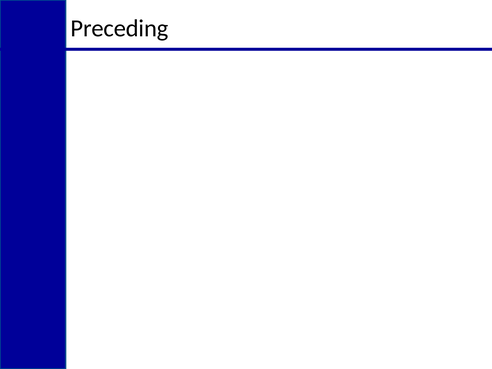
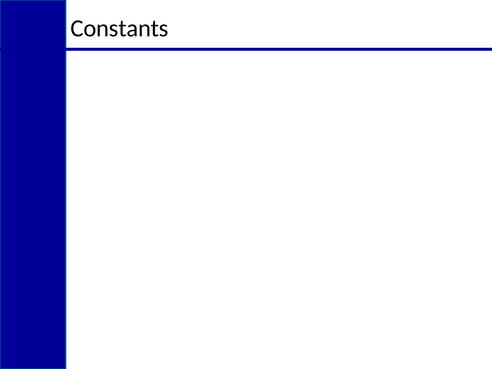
Preceding: Preceding -> Constants
